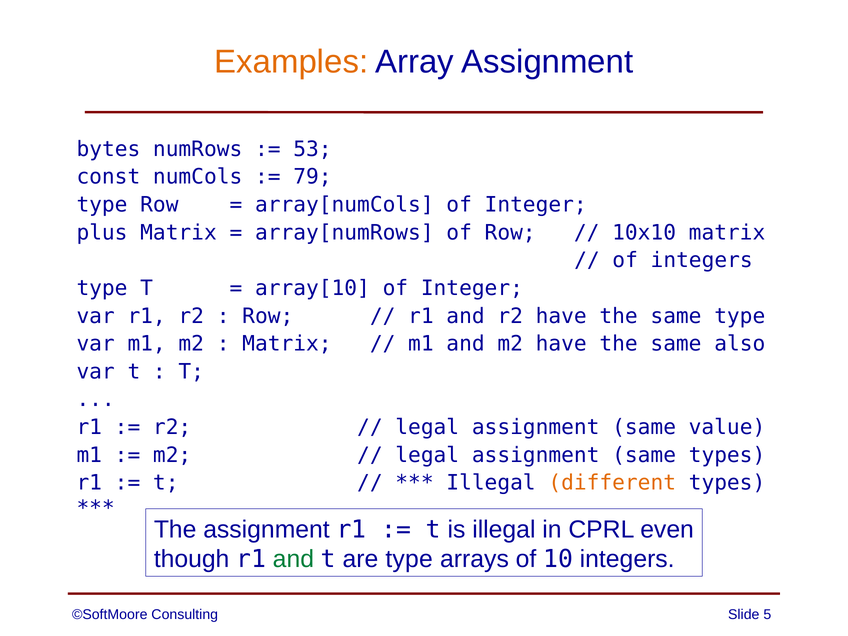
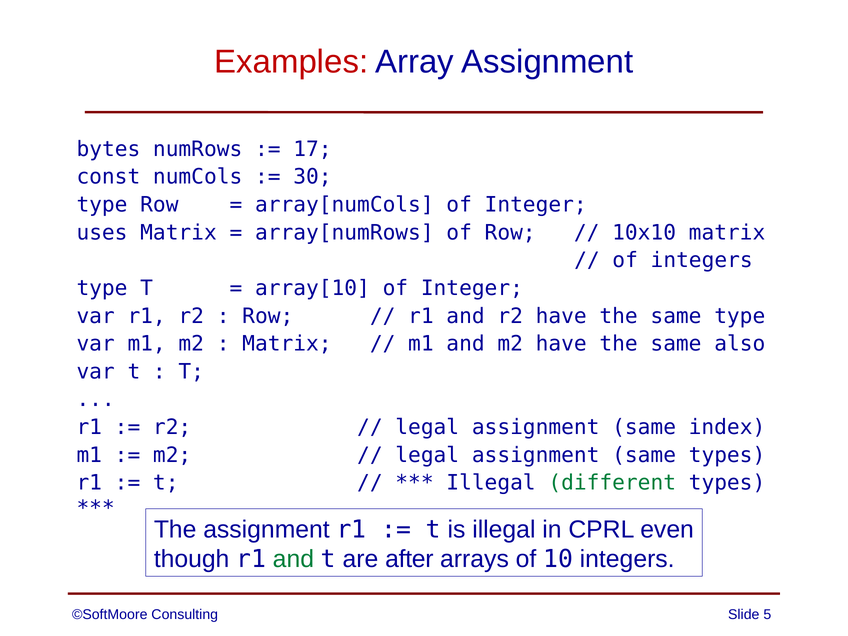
Examples colour: orange -> red
53: 53 -> 17
79: 79 -> 30
plus: plus -> uses
value: value -> index
different colour: orange -> green
are type: type -> after
